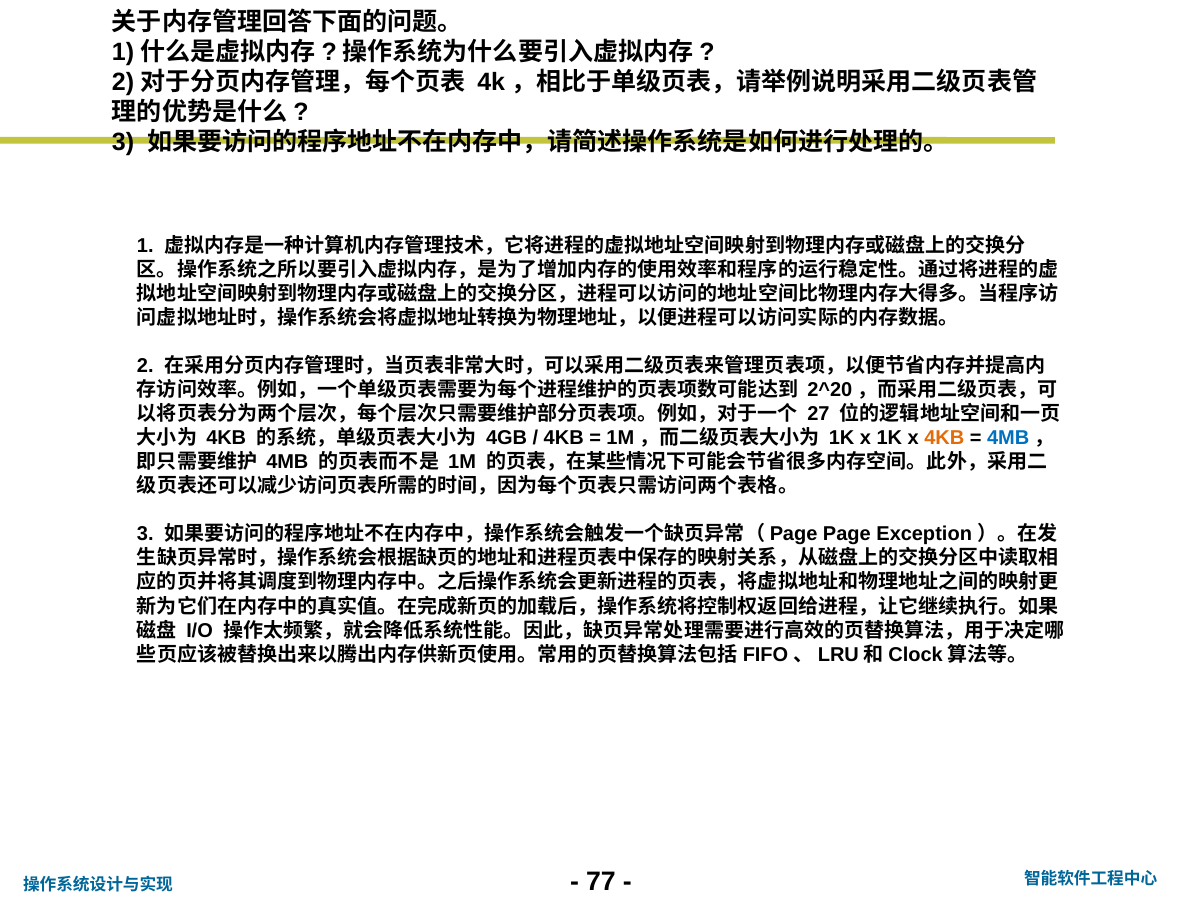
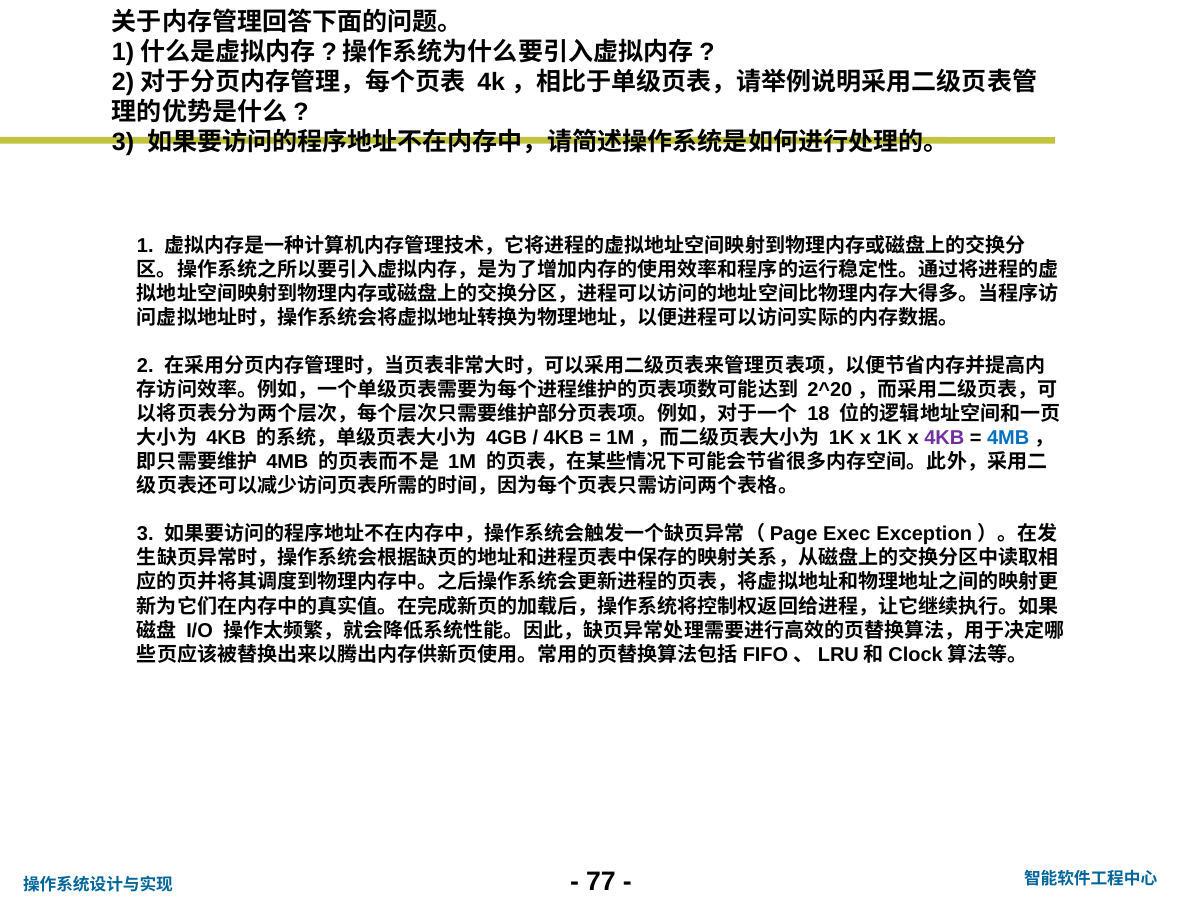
27: 27 -> 18
4KB at (944, 438) colour: orange -> purple
Page: Page -> Exec
